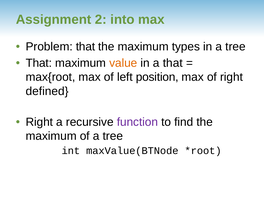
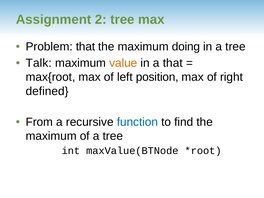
2 into: into -> tree
types: types -> doing
That at (39, 63): That -> Talk
Right at (39, 122): Right -> From
function colour: purple -> blue
